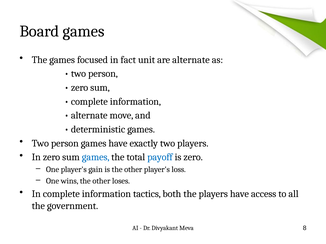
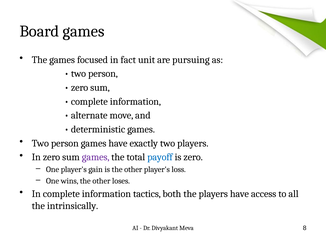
are alternate: alternate -> pursuing
games at (96, 157) colour: blue -> purple
government: government -> intrinsically
